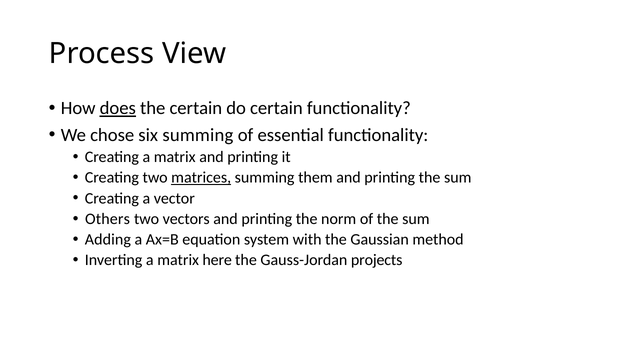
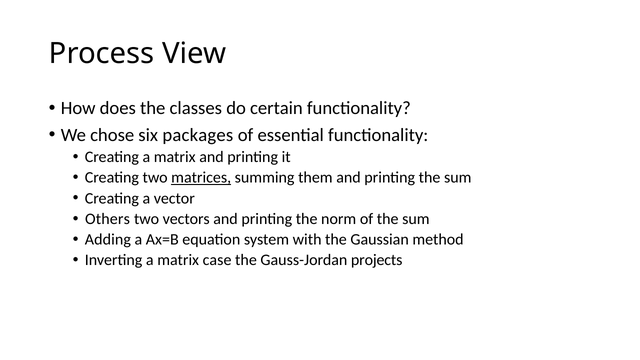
does underline: present -> none
the certain: certain -> classes
six summing: summing -> packages
here: here -> case
